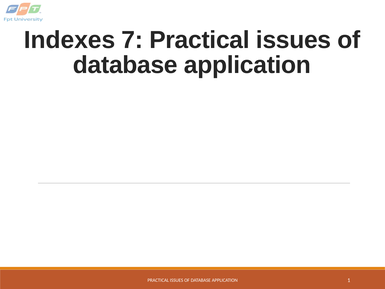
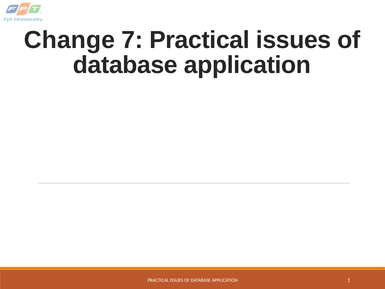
Indexes: Indexes -> Change
